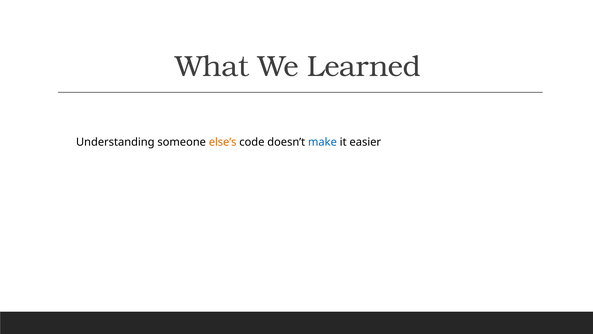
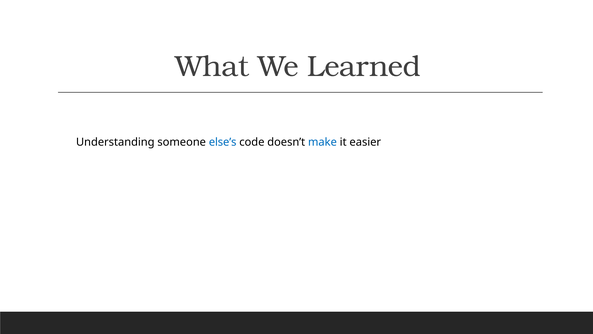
else’s colour: orange -> blue
